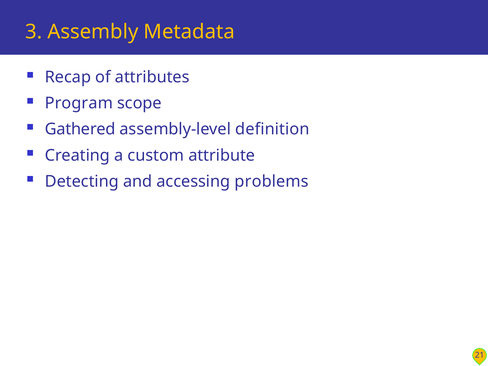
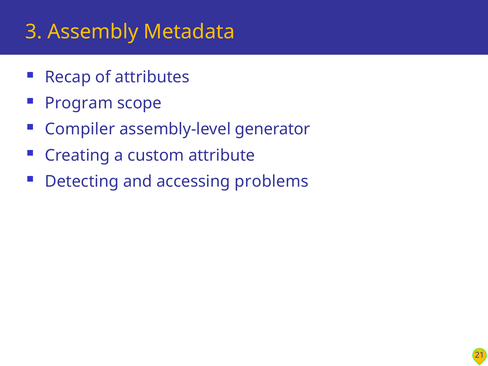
Gathered: Gathered -> Compiler
definition: definition -> generator
